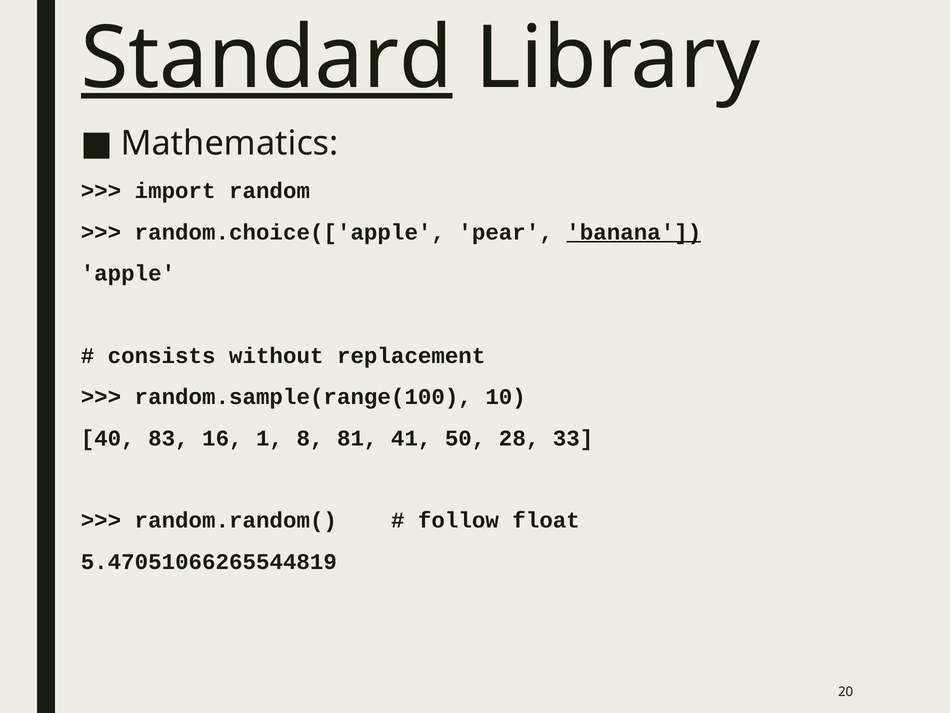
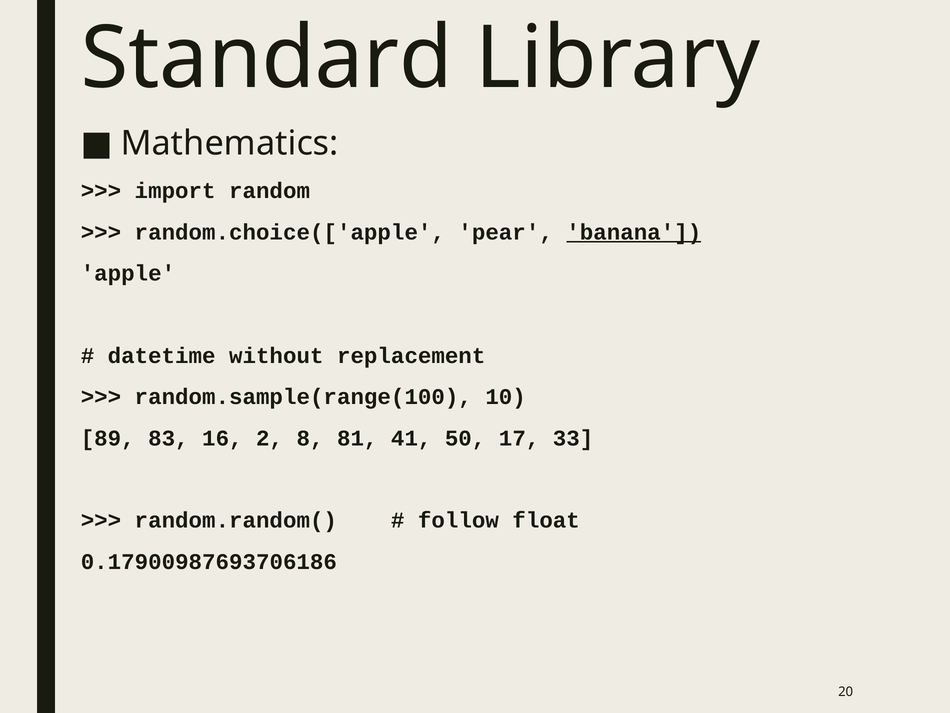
Standard underline: present -> none
consists: consists -> datetime
40: 40 -> 89
1: 1 -> 2
28: 28 -> 17
5.47051066265544819: 5.47051066265544819 -> 0.17900987693706186
